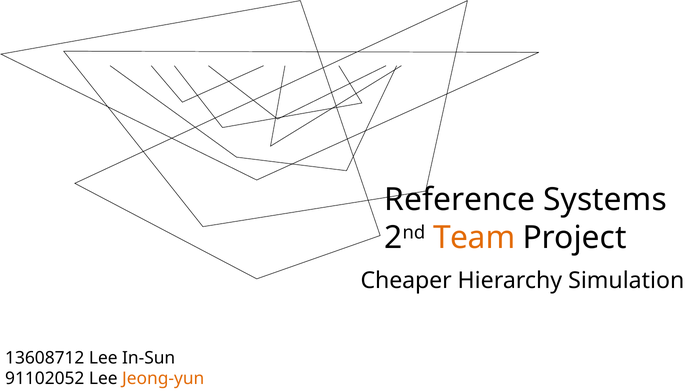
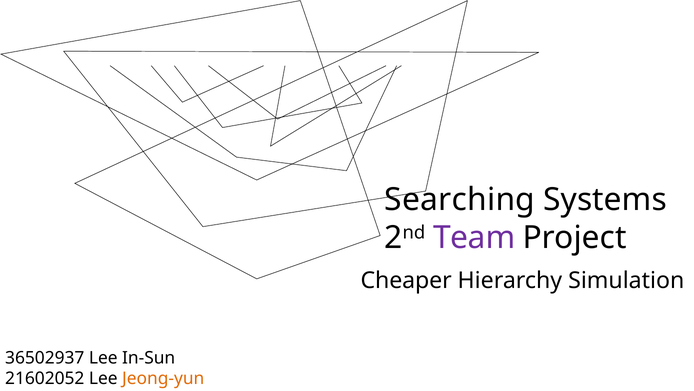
Reference: Reference -> Searching
Team colour: orange -> purple
13608712: 13608712 -> 36502937
91102052: 91102052 -> 21602052
